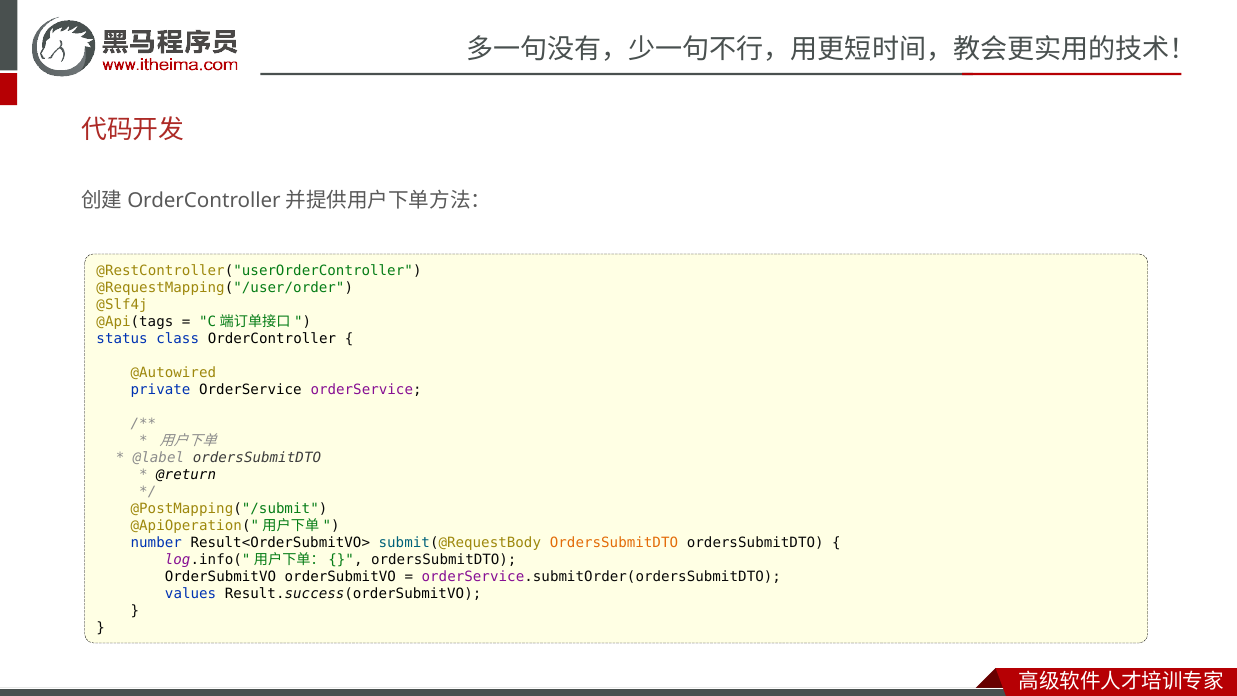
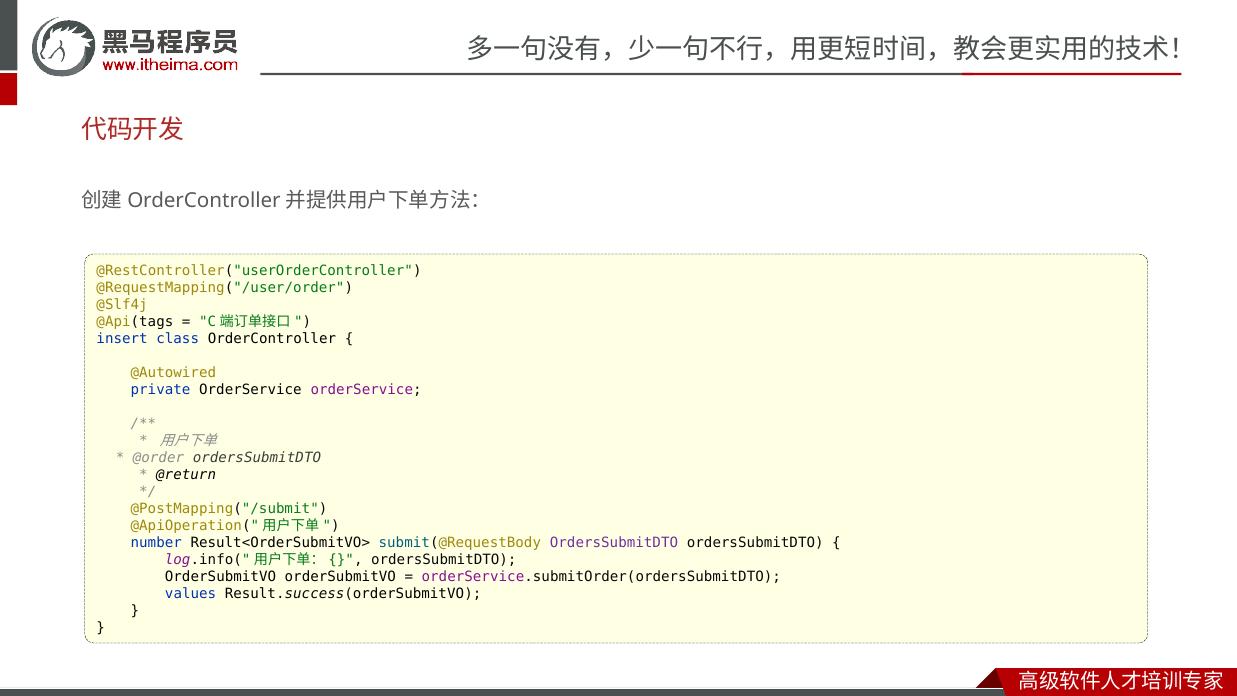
status: status -> insert
@label: @label -> @order
OrdersSubmitDTO at (614, 543) colour: orange -> purple
